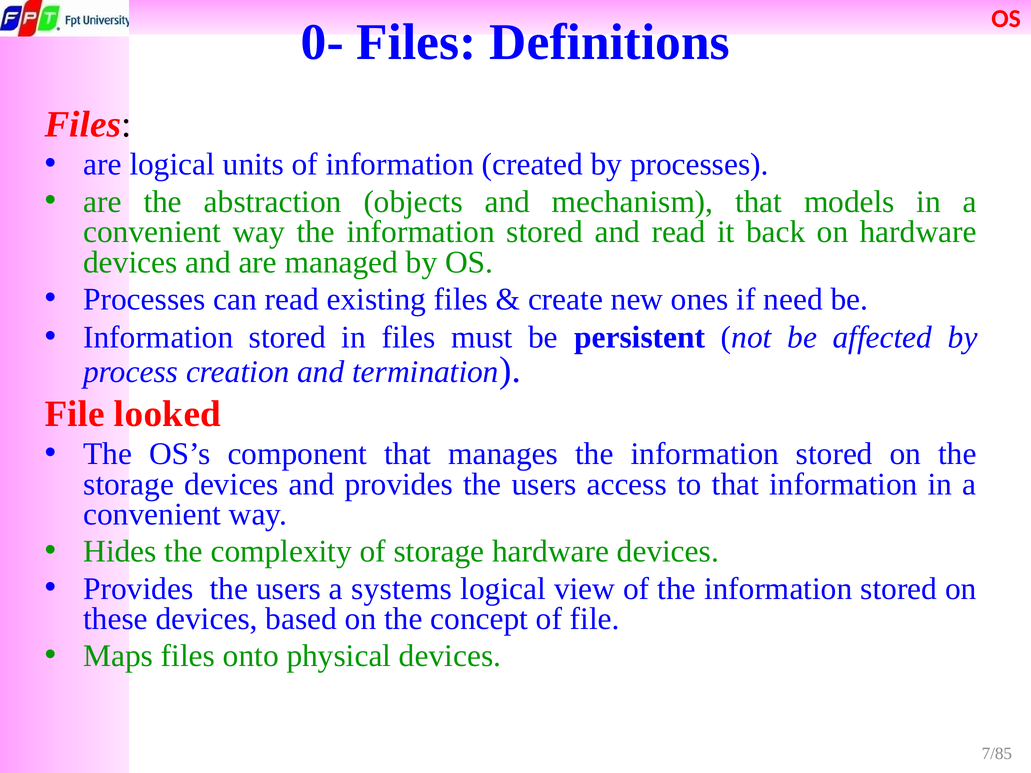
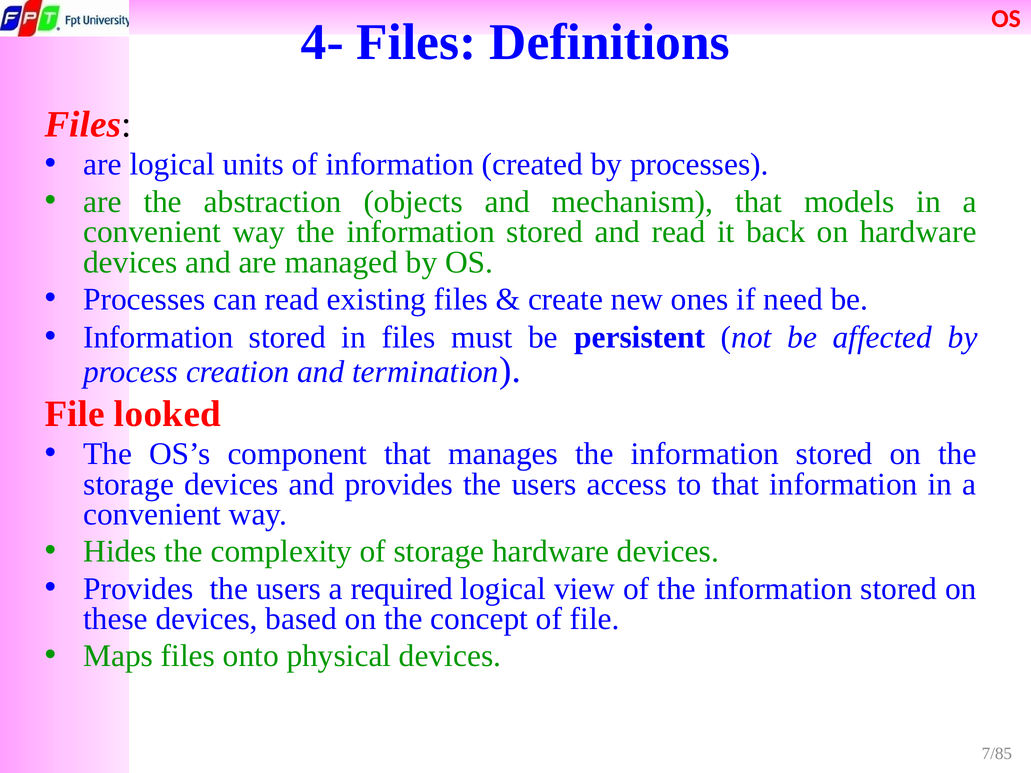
0-: 0- -> 4-
systems: systems -> required
